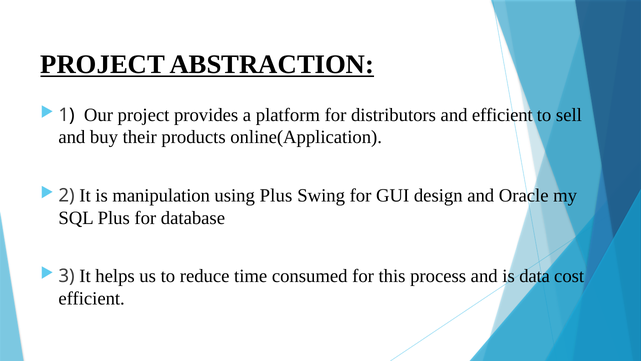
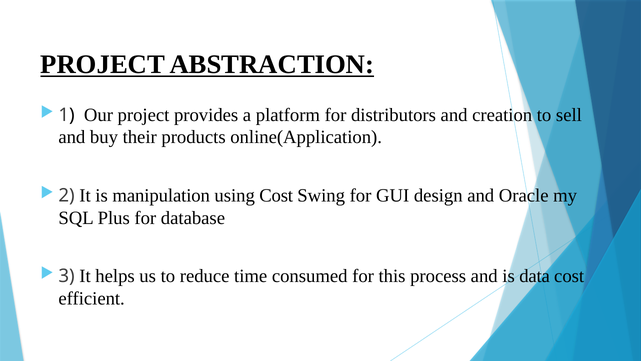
and efficient: efficient -> creation
using Plus: Plus -> Cost
